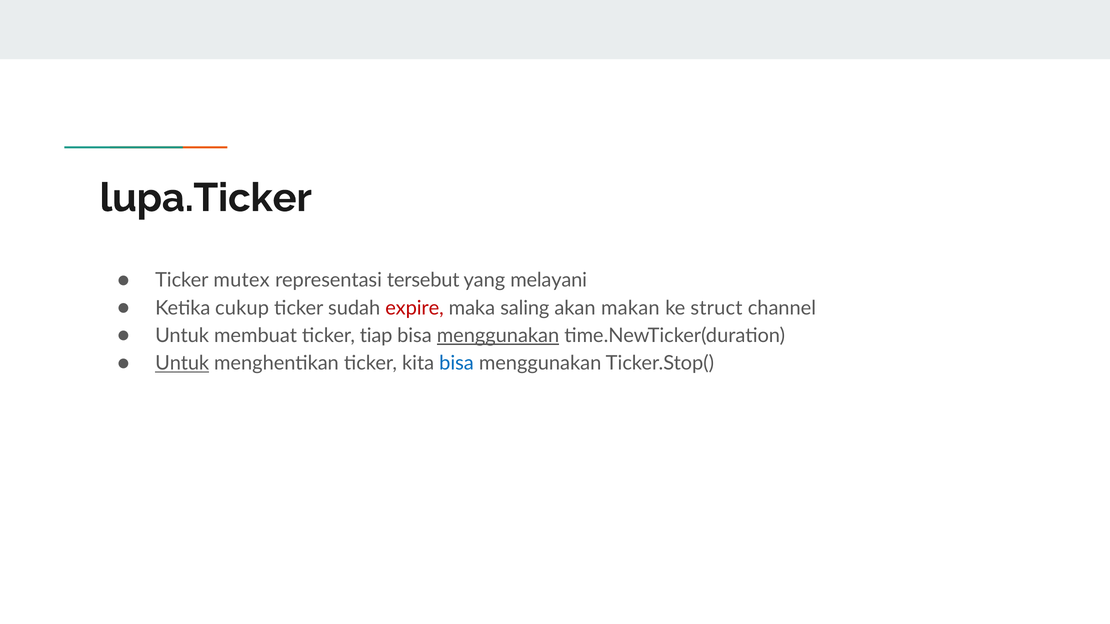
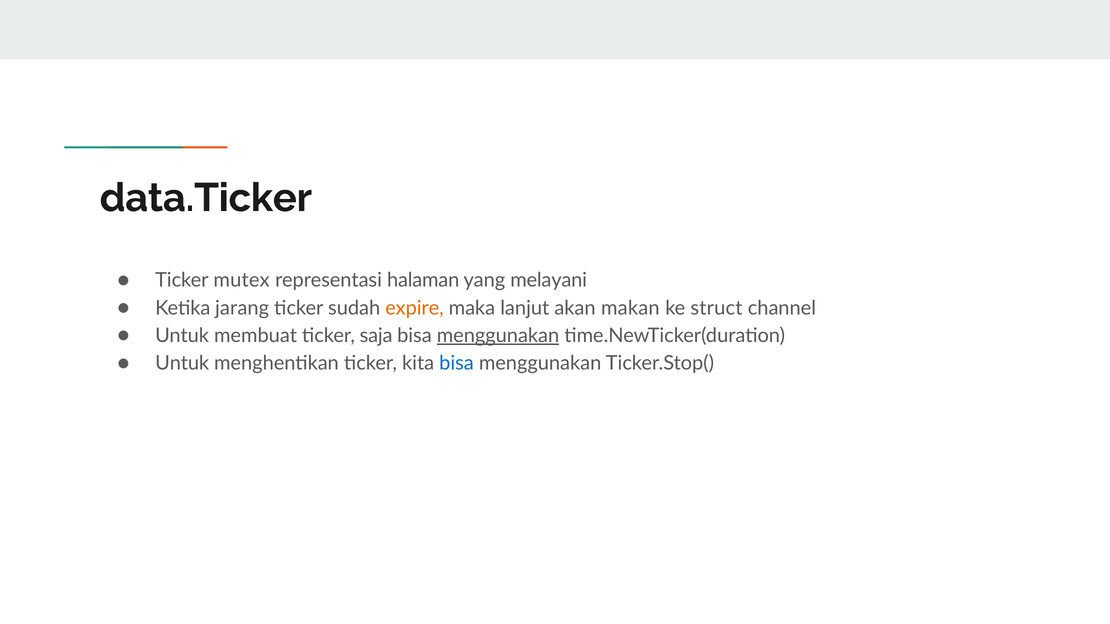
lupa.Ticker: lupa.Ticker -> data.Ticker
tersebut: tersebut -> halaman
cukup: cukup -> jarang
expire colour: red -> orange
saling: saling -> lanjut
tiap: tiap -> saja
Untuk at (182, 363) underline: present -> none
